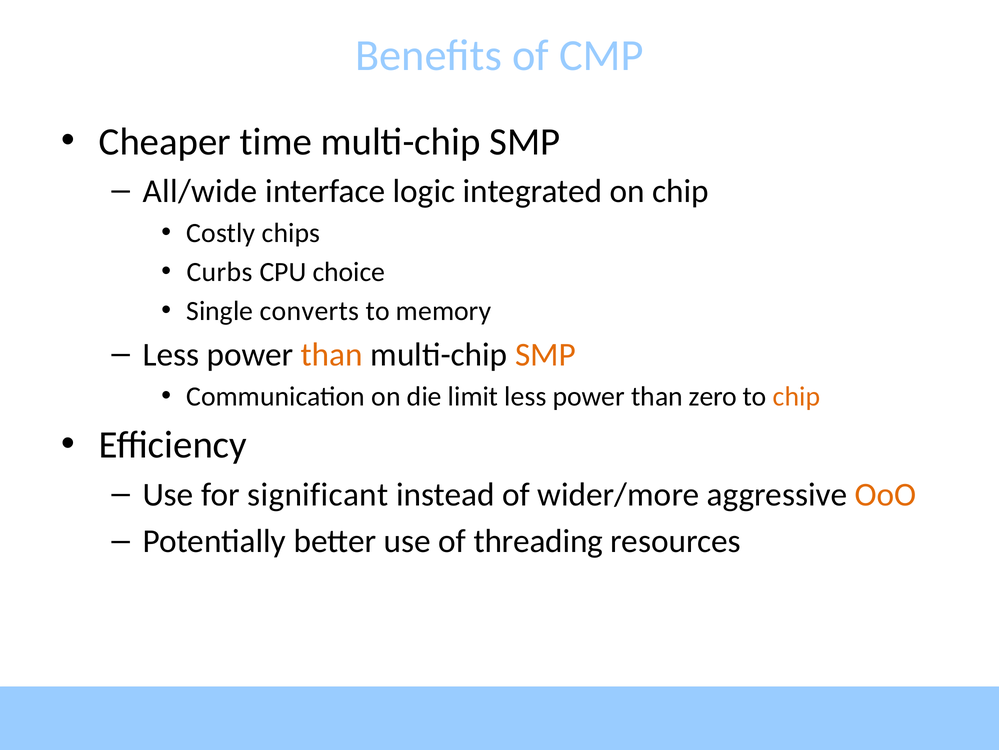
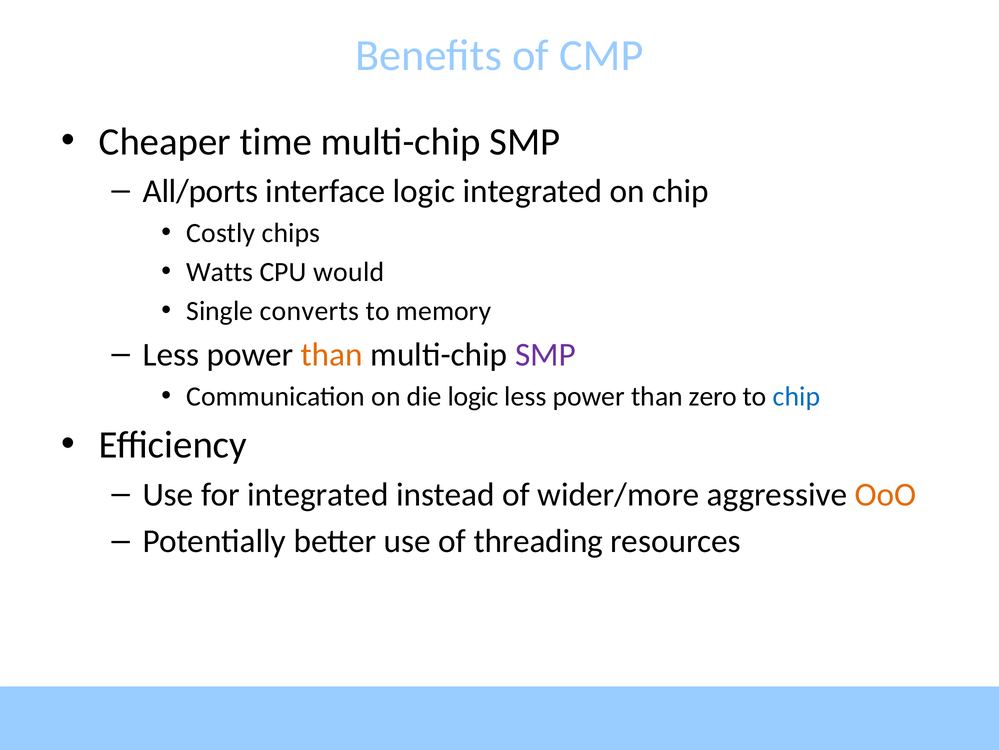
All/wide: All/wide -> All/ports
Curbs: Curbs -> Watts
choice: choice -> would
SMP at (545, 354) colour: orange -> purple
die limit: limit -> logic
chip at (796, 396) colour: orange -> blue
for significant: significant -> integrated
